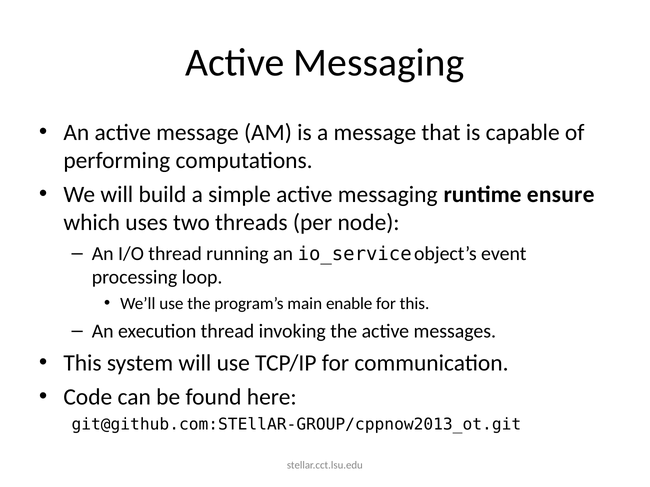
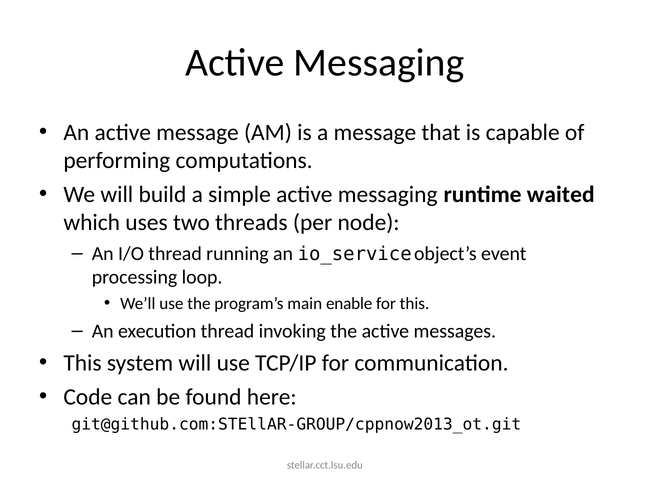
ensure: ensure -> waited
